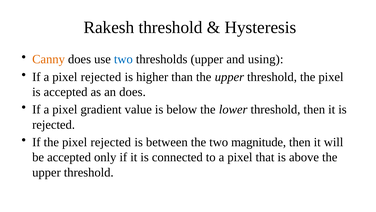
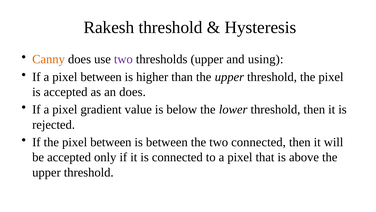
two at (123, 59) colour: blue -> purple
a pixel rejected: rejected -> between
the pixel rejected: rejected -> between
two magnitude: magnitude -> connected
